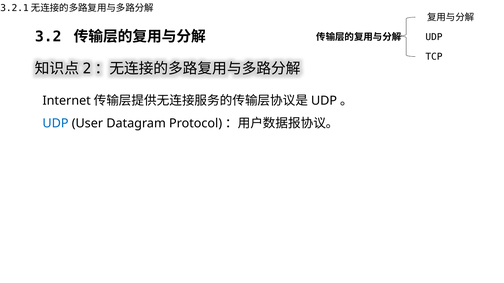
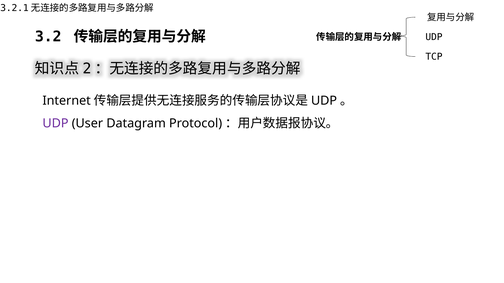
UDP at (55, 123) colour: blue -> purple
